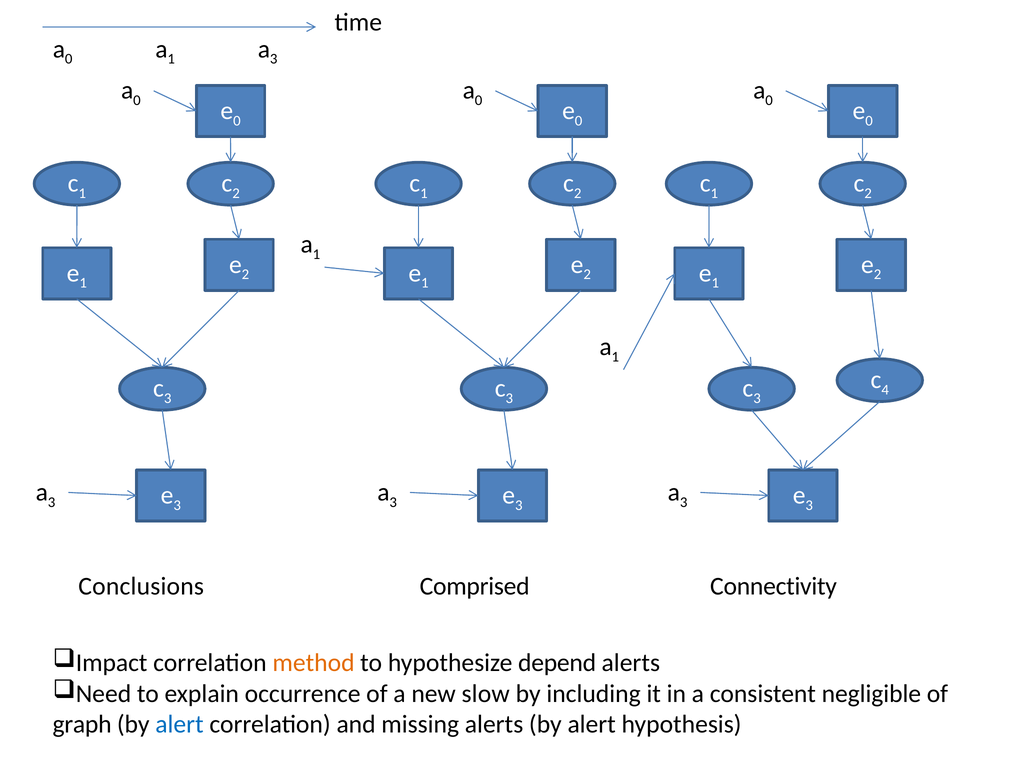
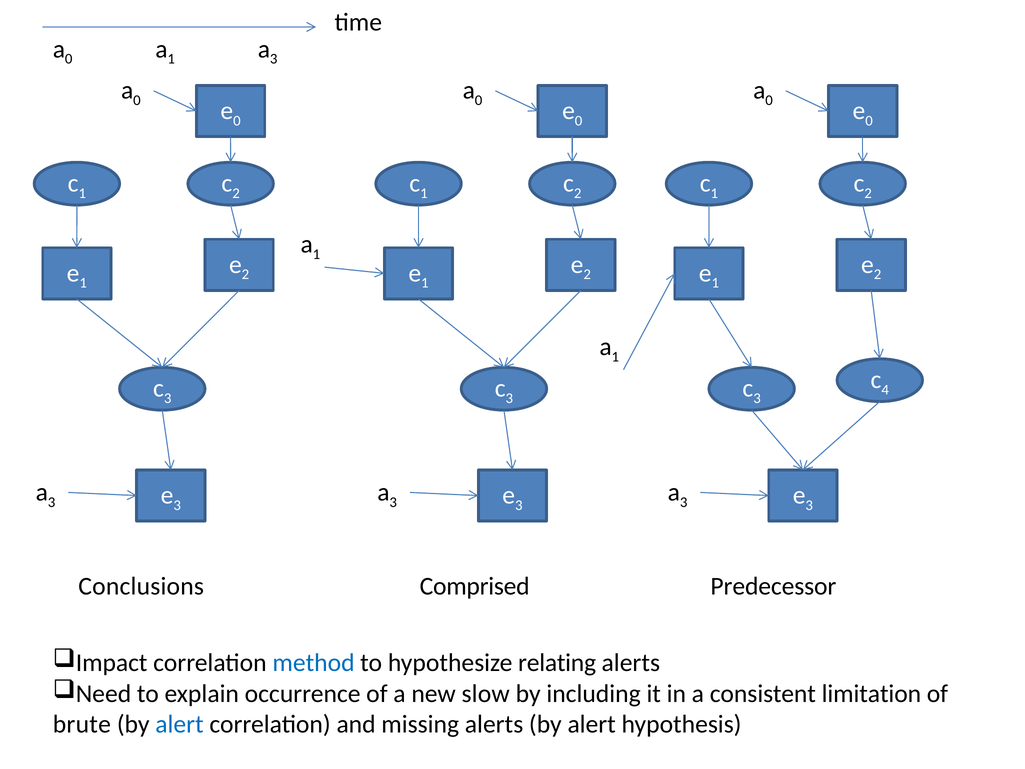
Connectivity: Connectivity -> Predecessor
method colour: orange -> blue
depend: depend -> relating
negligible: negligible -> limitation
graph: graph -> brute
